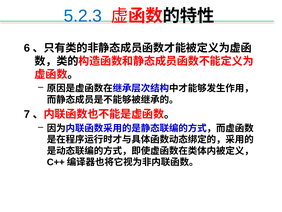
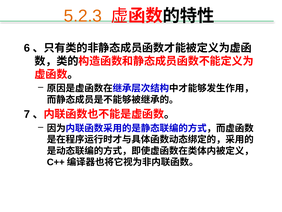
5.2.3 colour: blue -> orange
